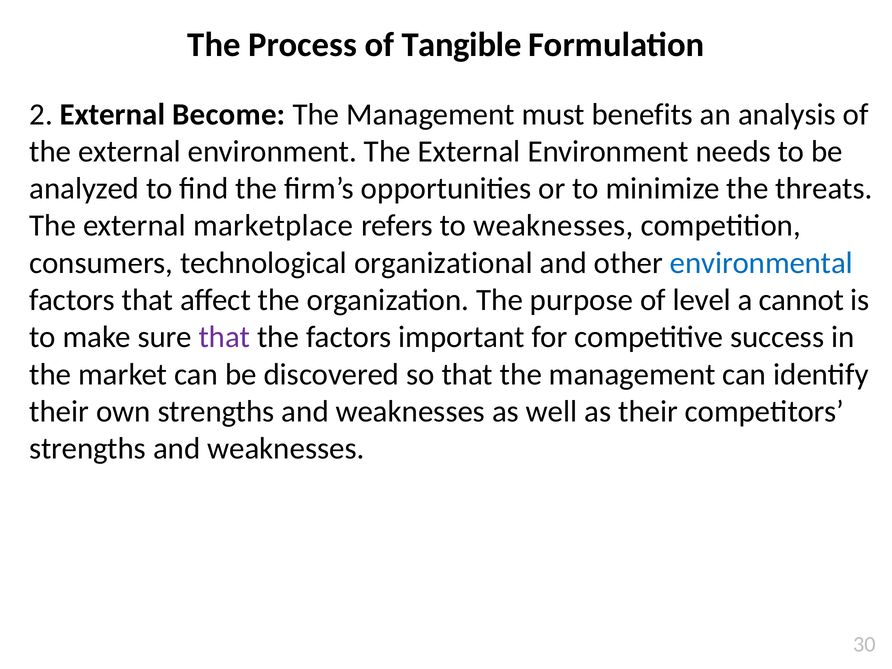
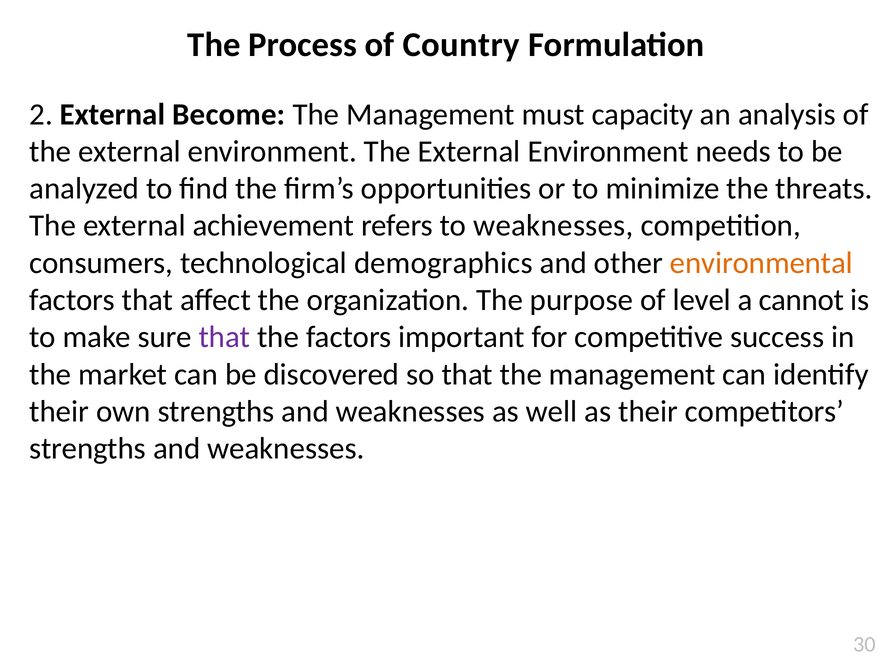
Tangible: Tangible -> Country
benefits: benefits -> capacity
marketplace: marketplace -> achievement
organizational: organizational -> demographics
environmental colour: blue -> orange
